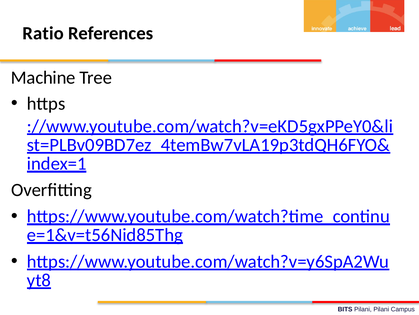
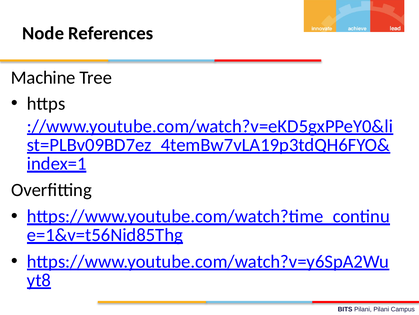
Ratio: Ratio -> Node
